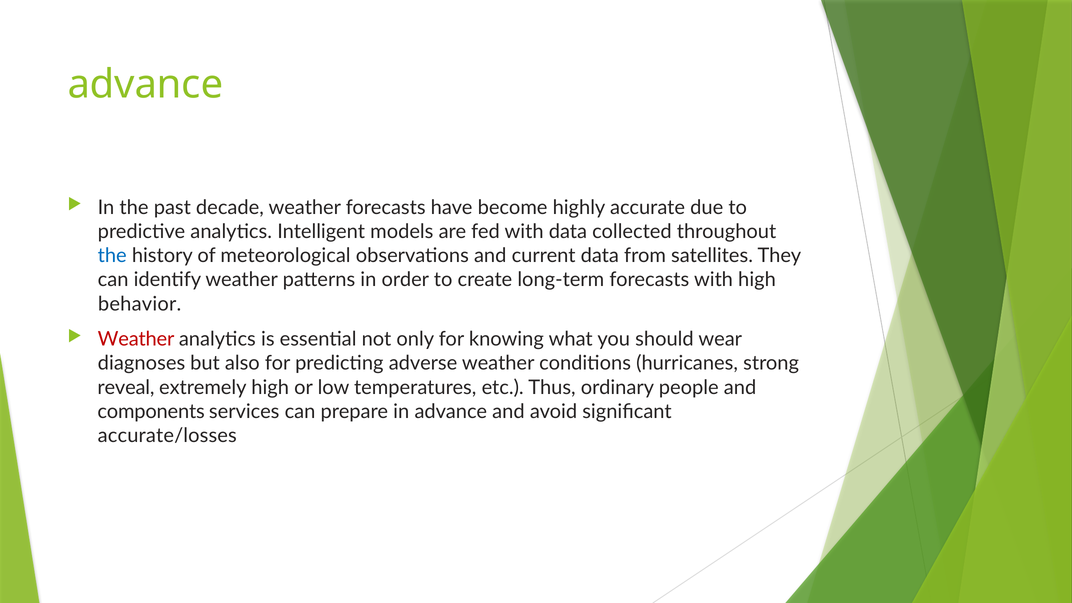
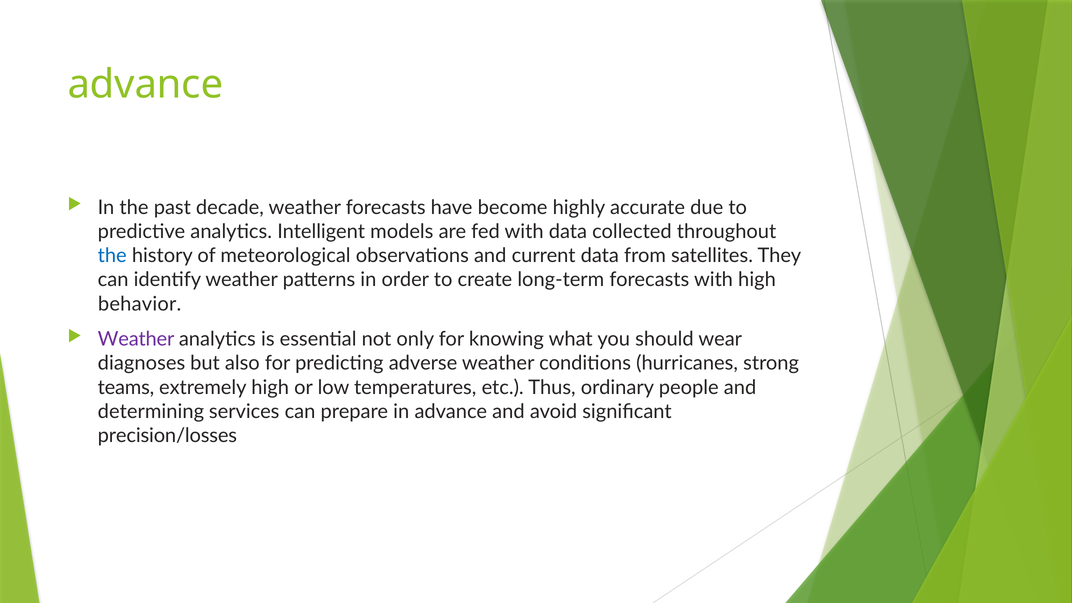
Weather at (136, 339) colour: red -> purple
reveal: reveal -> teams
components: components -> determining
accurate/losses: accurate/losses -> precision/losses
